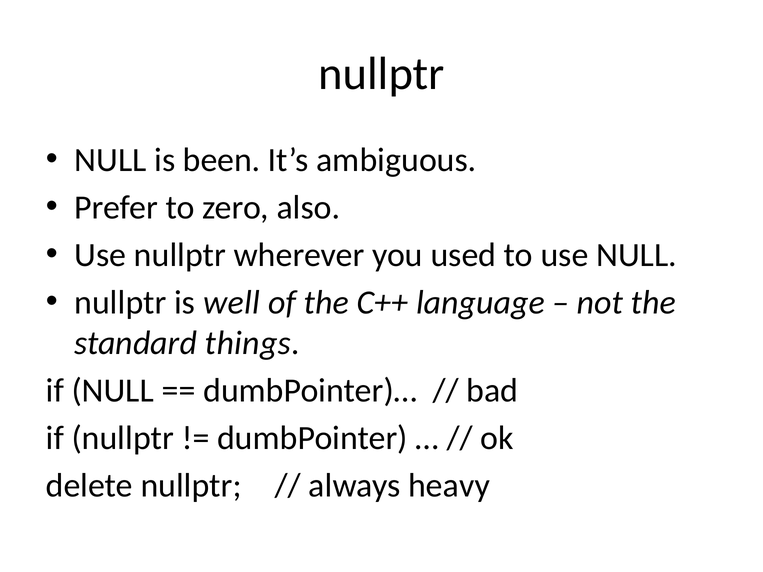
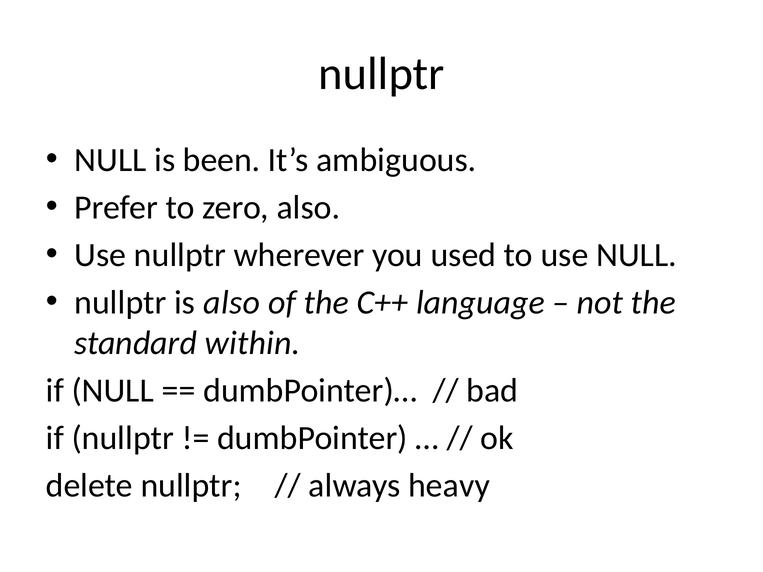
is well: well -> also
things: things -> within
